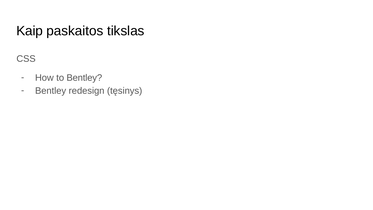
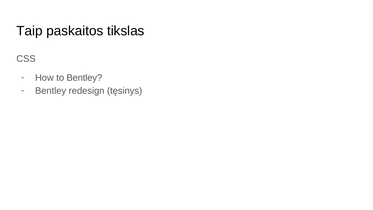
Kaip: Kaip -> Taip
